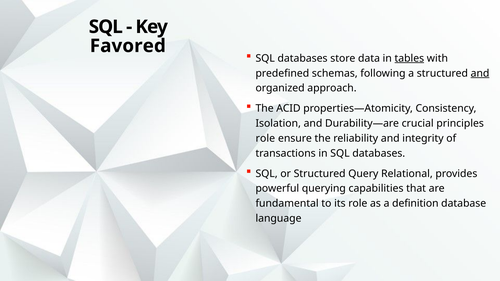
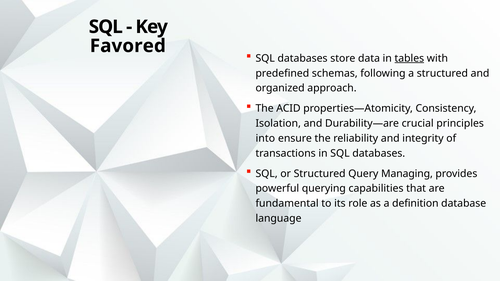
and at (480, 73) underline: present -> none
role at (265, 139): role -> into
Relational: Relational -> Managing
